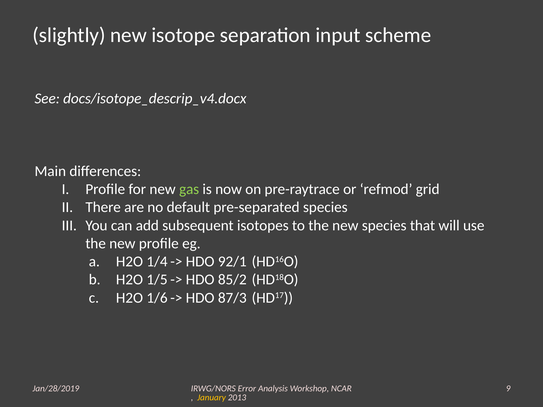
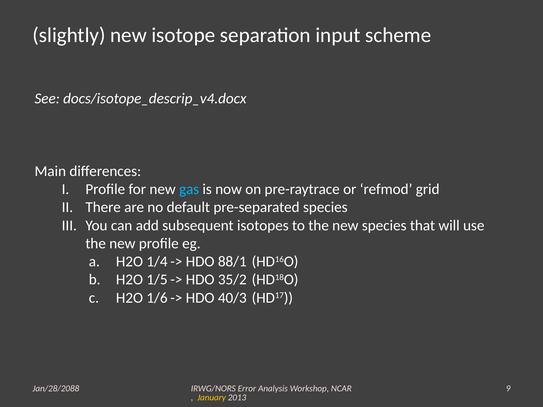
gas colour: light green -> light blue
92/1: 92/1 -> 88/1
85/2: 85/2 -> 35/2
87/3: 87/3 -> 40/3
Jan/28/2019: Jan/28/2019 -> Jan/28/2088
